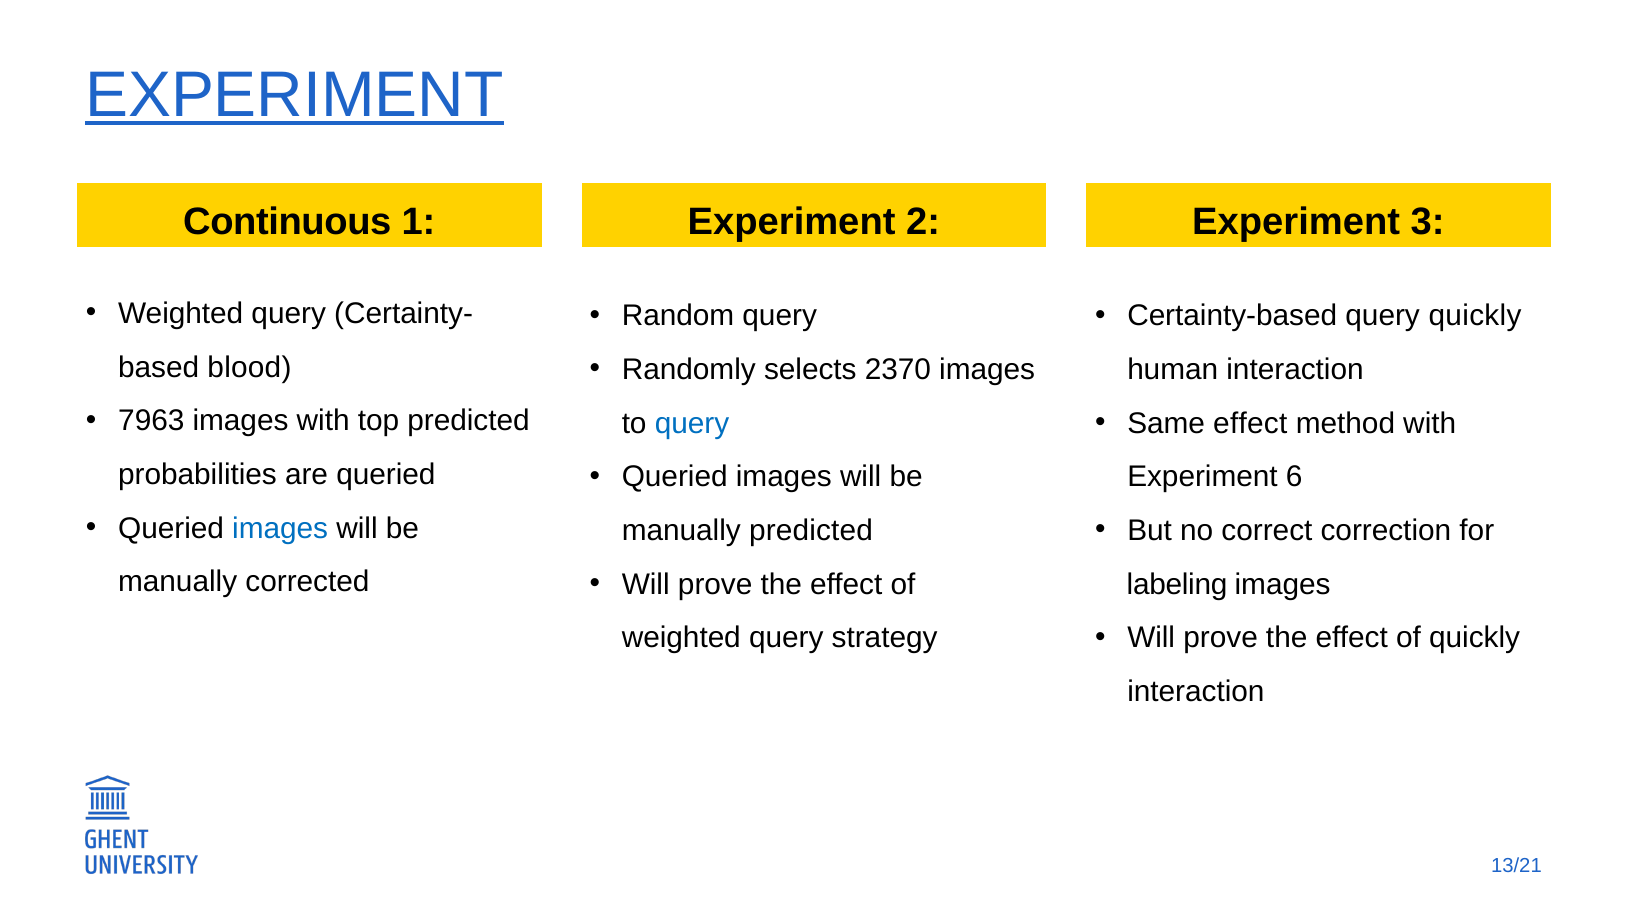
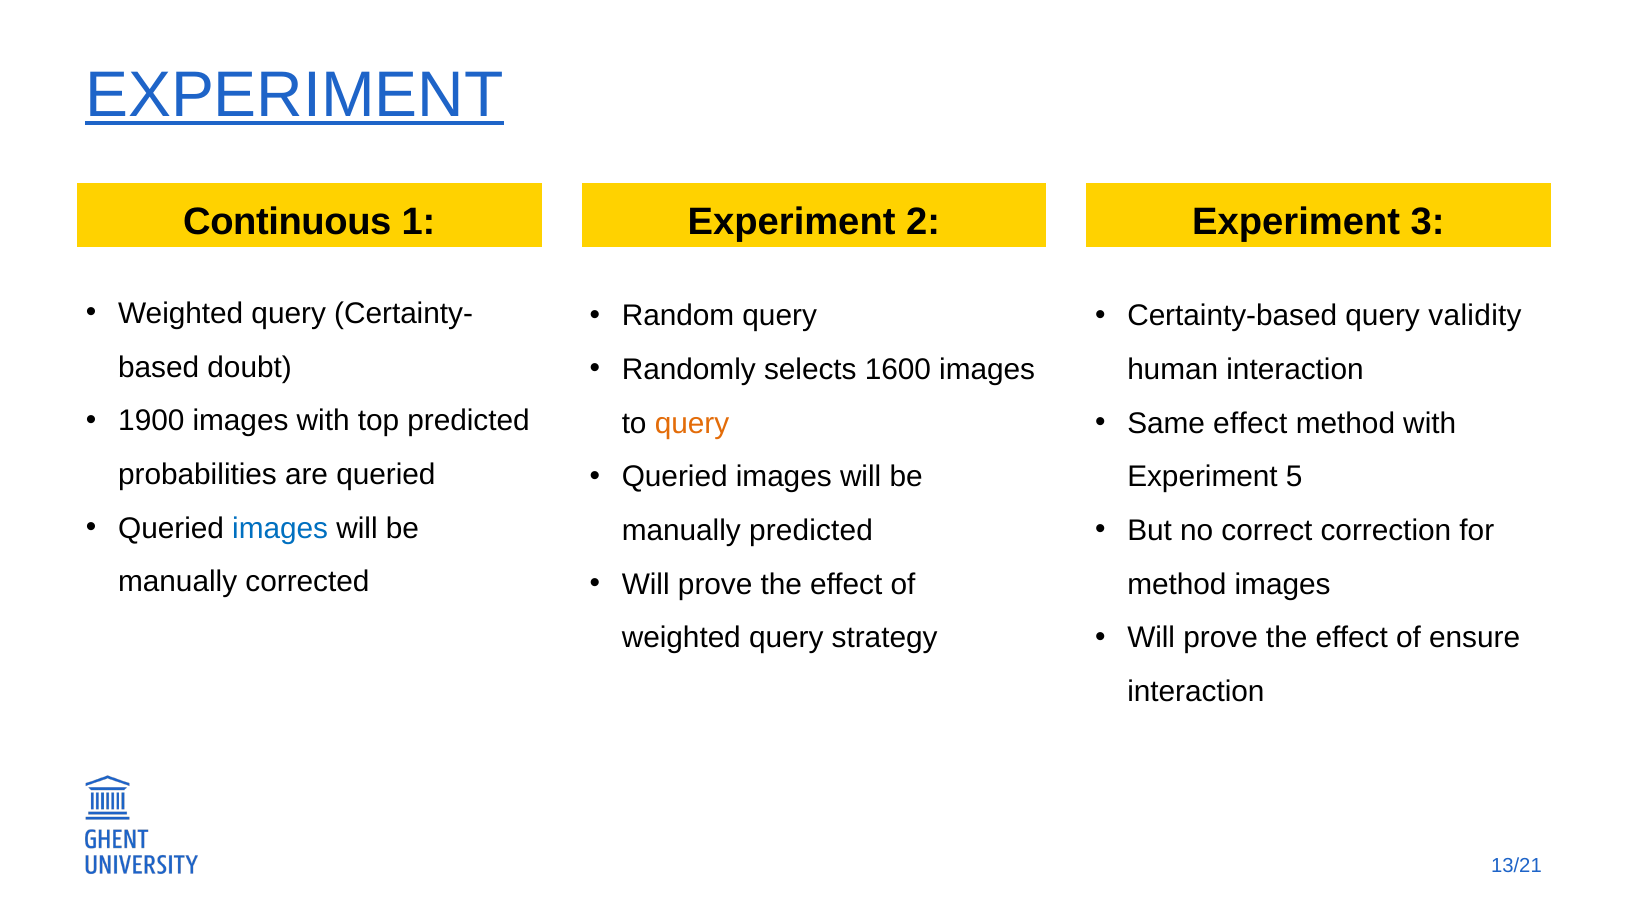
query quickly: quickly -> validity
blood: blood -> doubt
2370: 2370 -> 1600
7963: 7963 -> 1900
query at (692, 423) colour: blue -> orange
6: 6 -> 5
labeling at (1177, 584): labeling -> method
of quickly: quickly -> ensure
